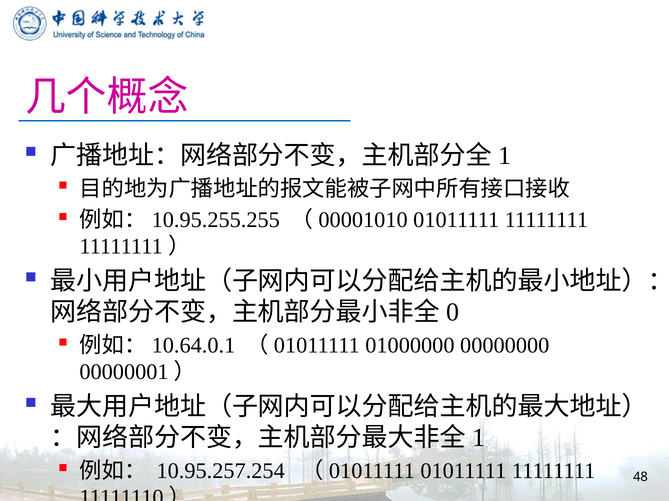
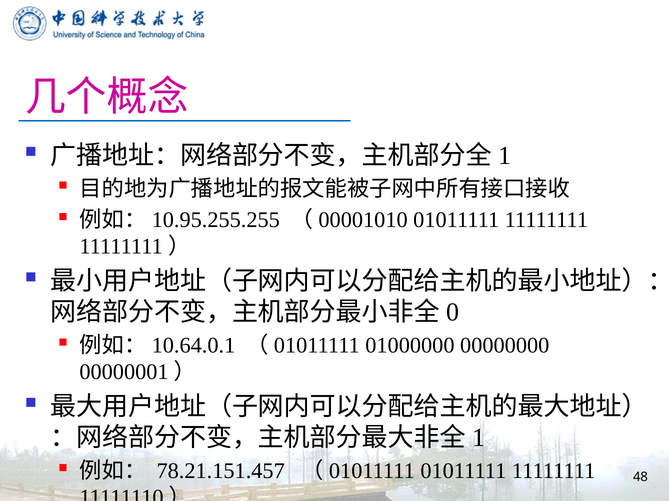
10.95.257.254: 10.95.257.254 -> 78.21.151.457
